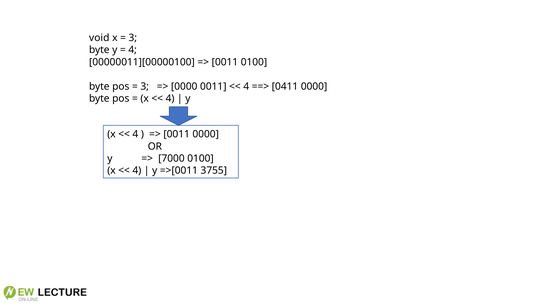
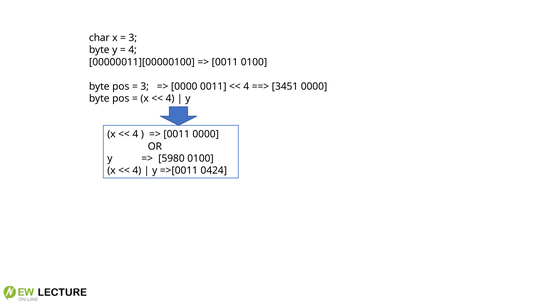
void: void -> char
0411: 0411 -> 3451
7000: 7000 -> 5980
3755: 3755 -> 0424
